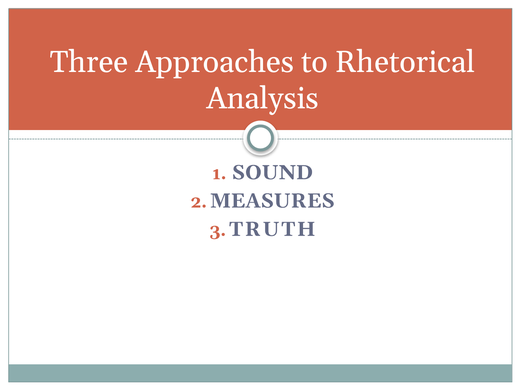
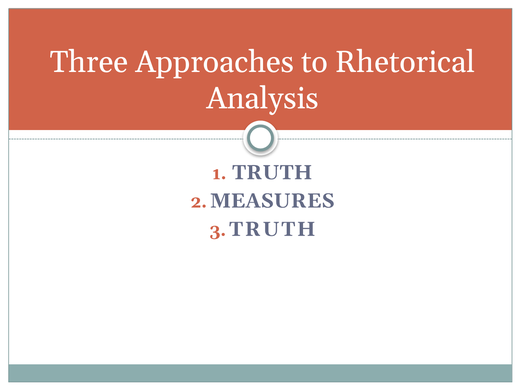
SOUND at (272, 172): SOUND -> TRUTH
